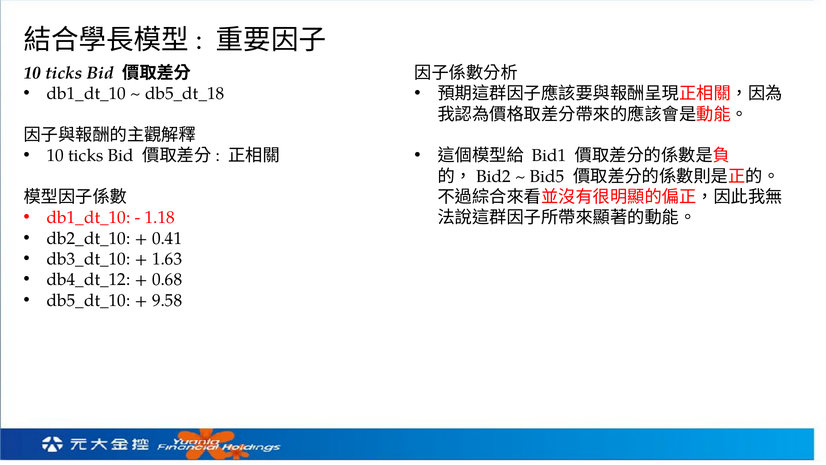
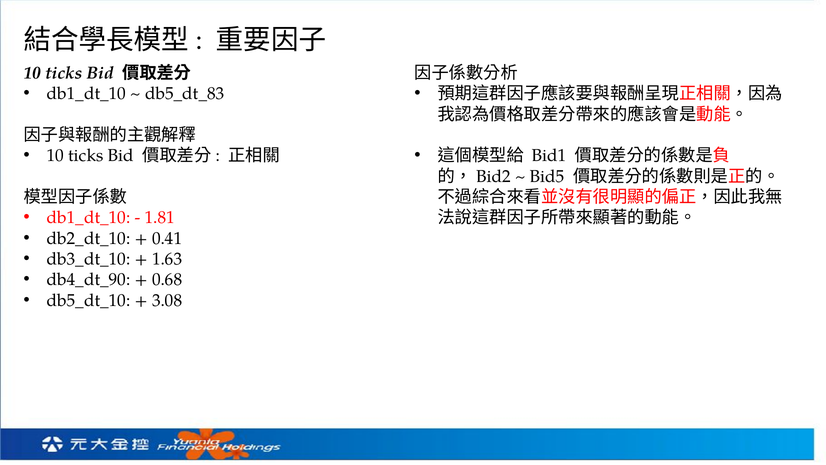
db5_dt_18: db5_dt_18 -> db5_dt_83
1.18: 1.18 -> 1.81
db4_dt_12: db4_dt_12 -> db4_dt_90
9.58: 9.58 -> 3.08
